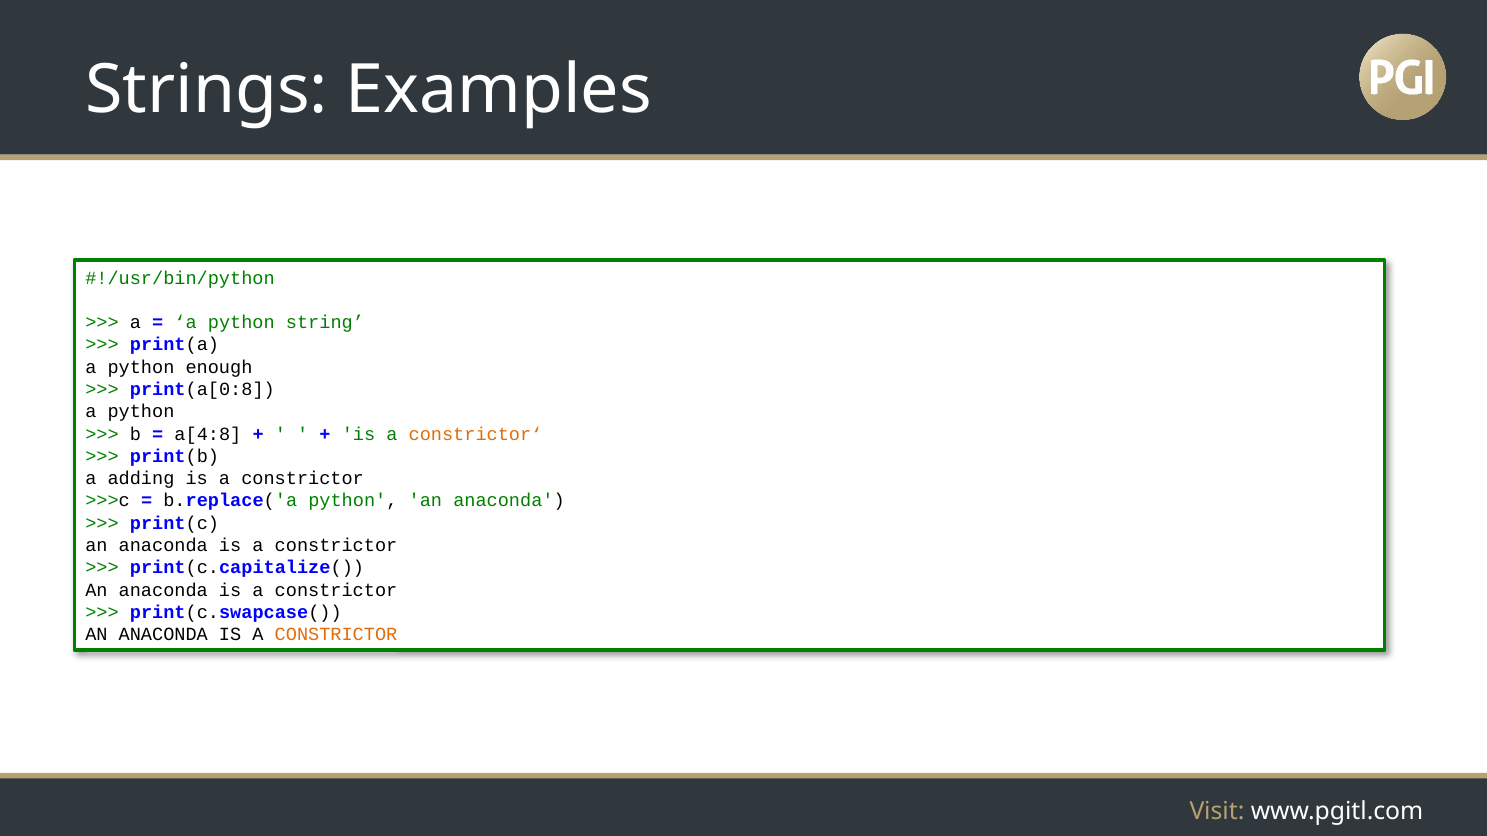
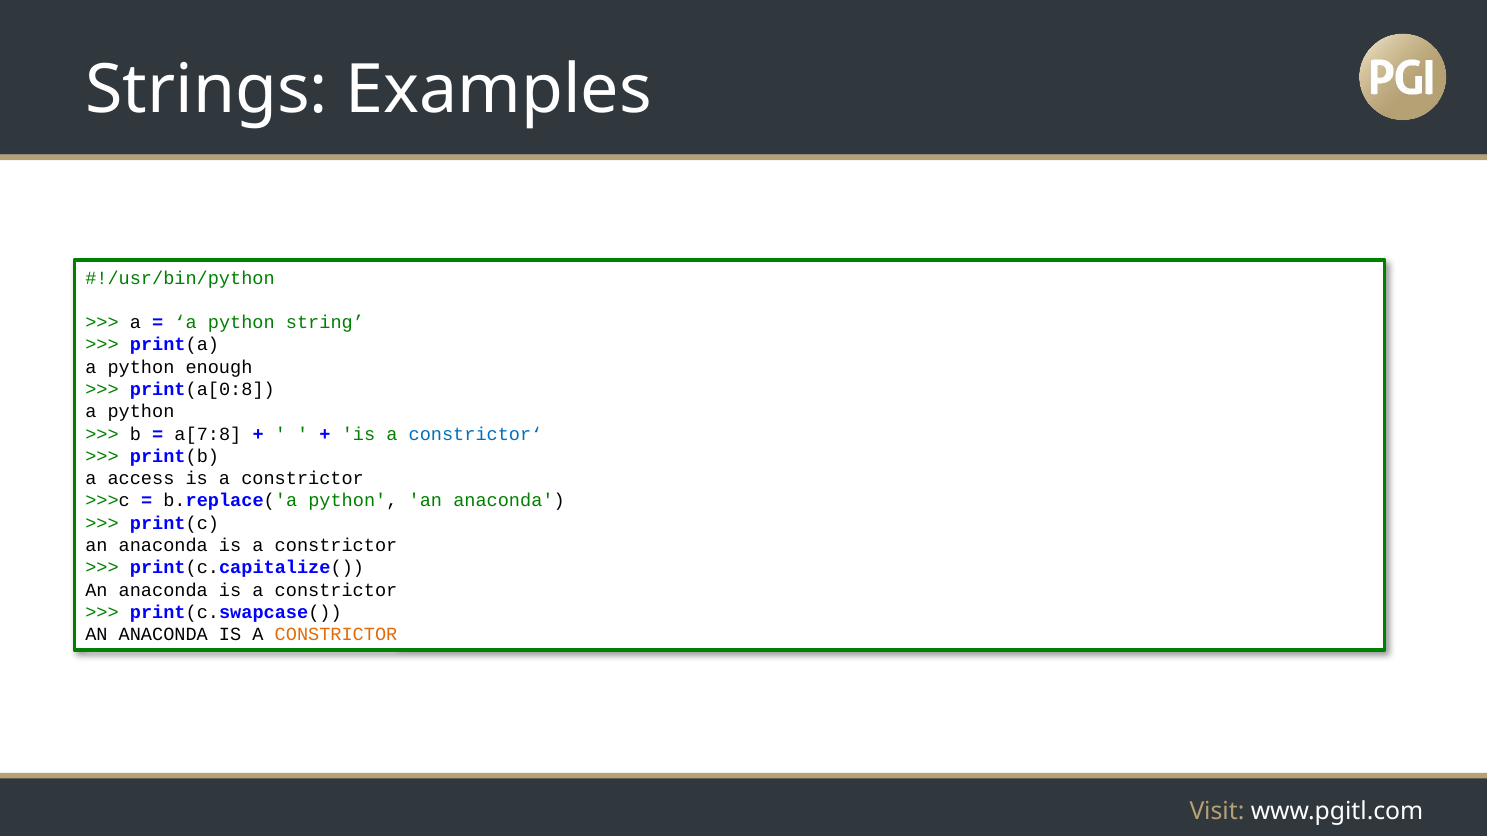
a[4:8: a[4:8 -> a[7:8
constrictor‘ colour: orange -> blue
adding: adding -> access
